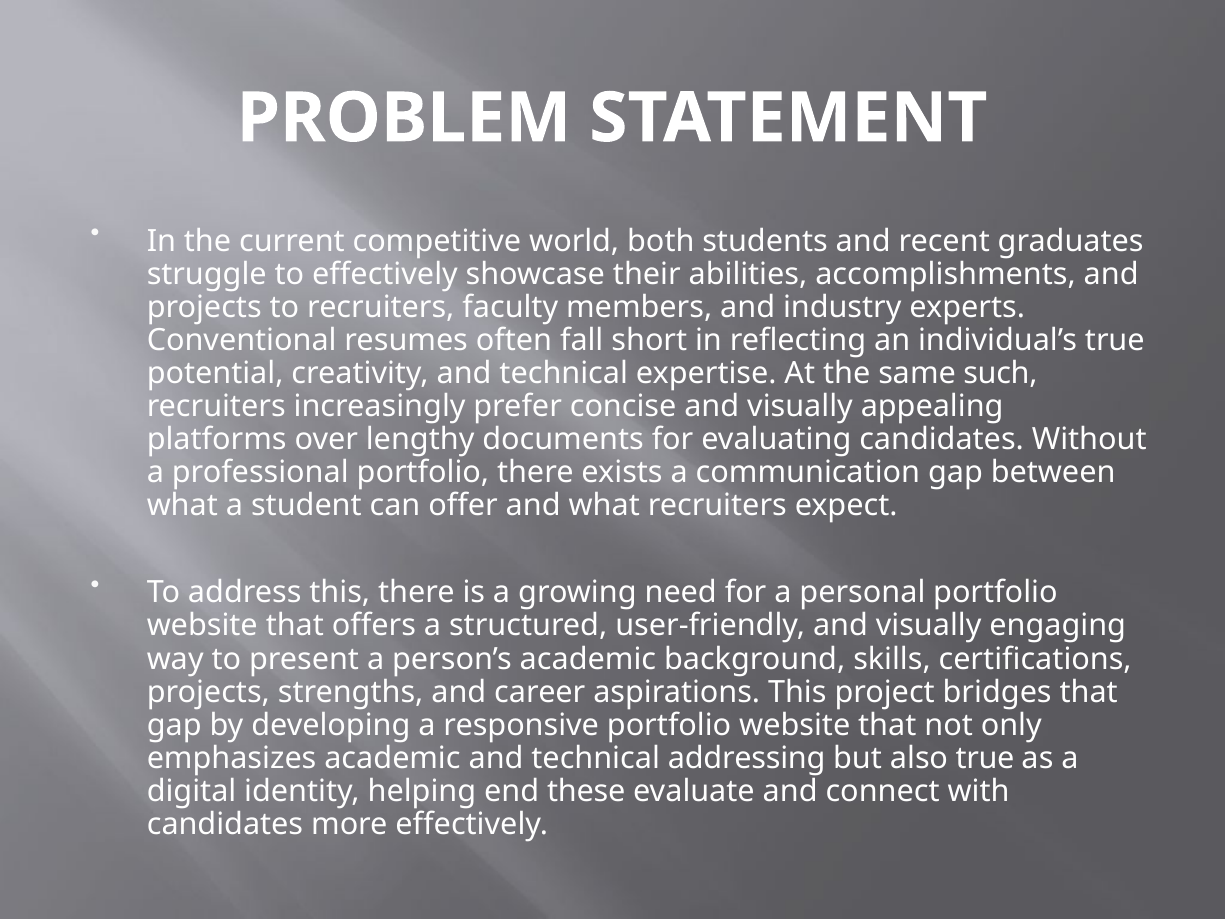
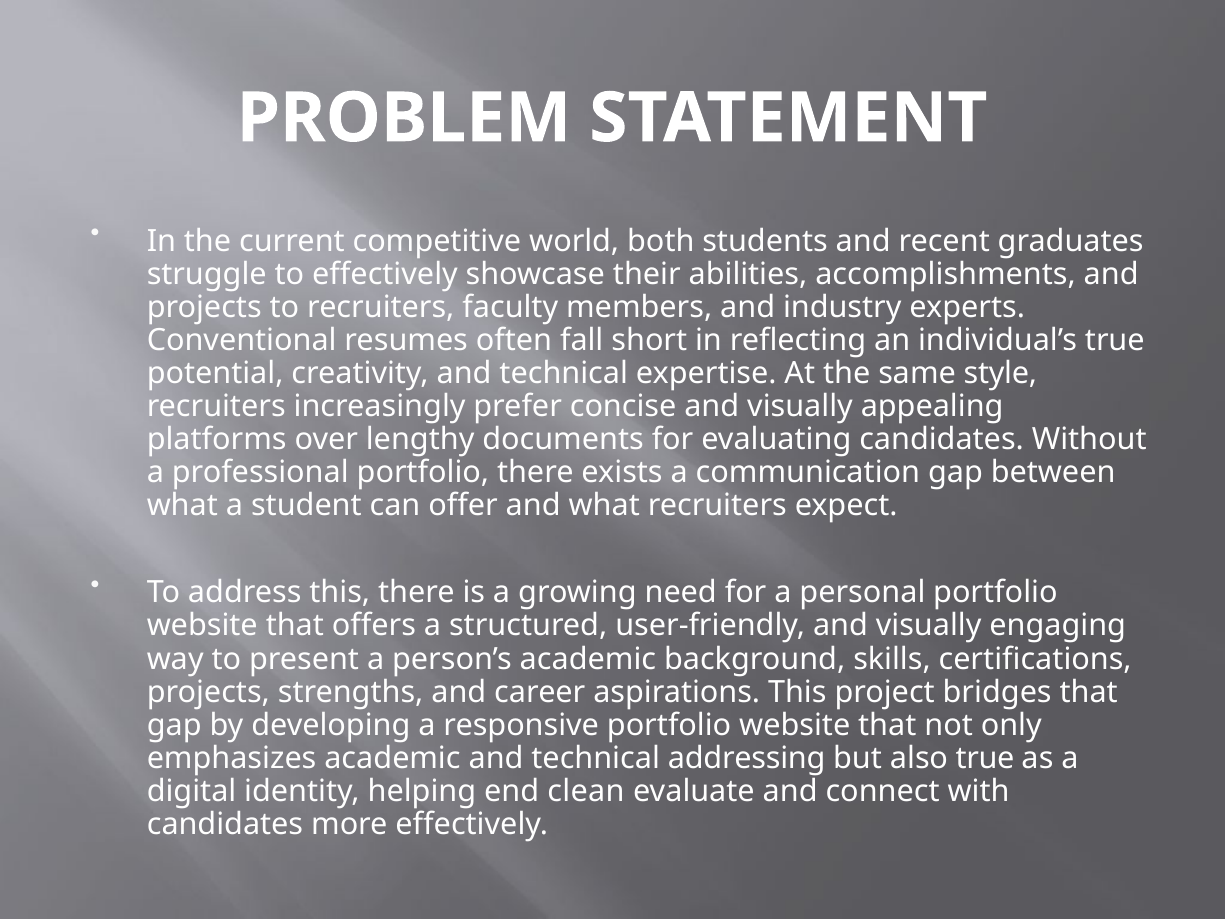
such: such -> style
these: these -> clean
